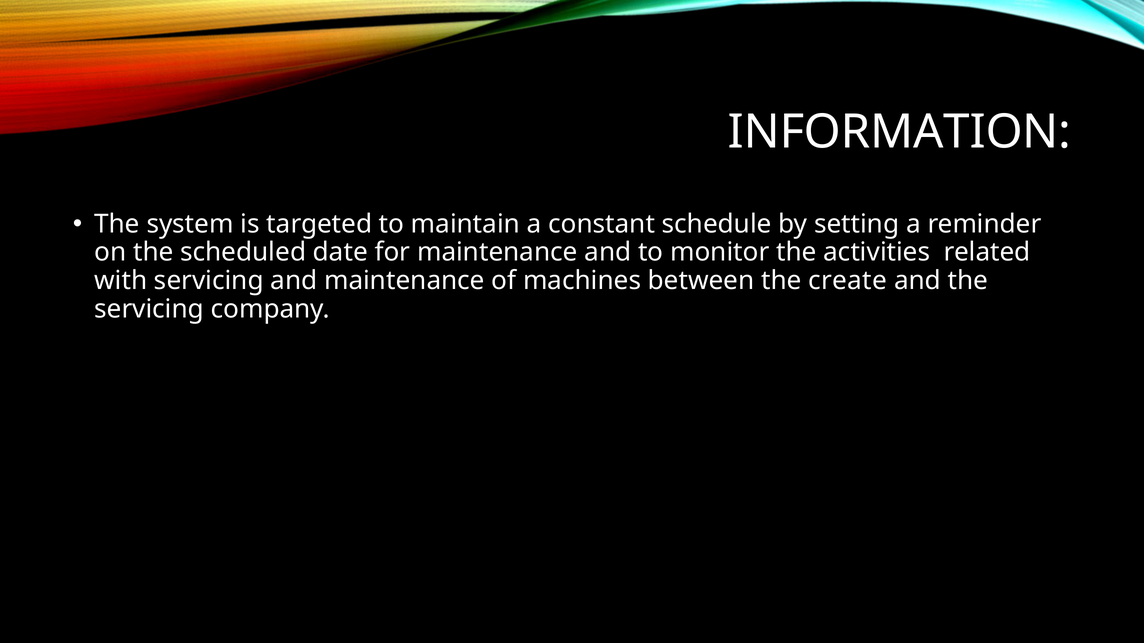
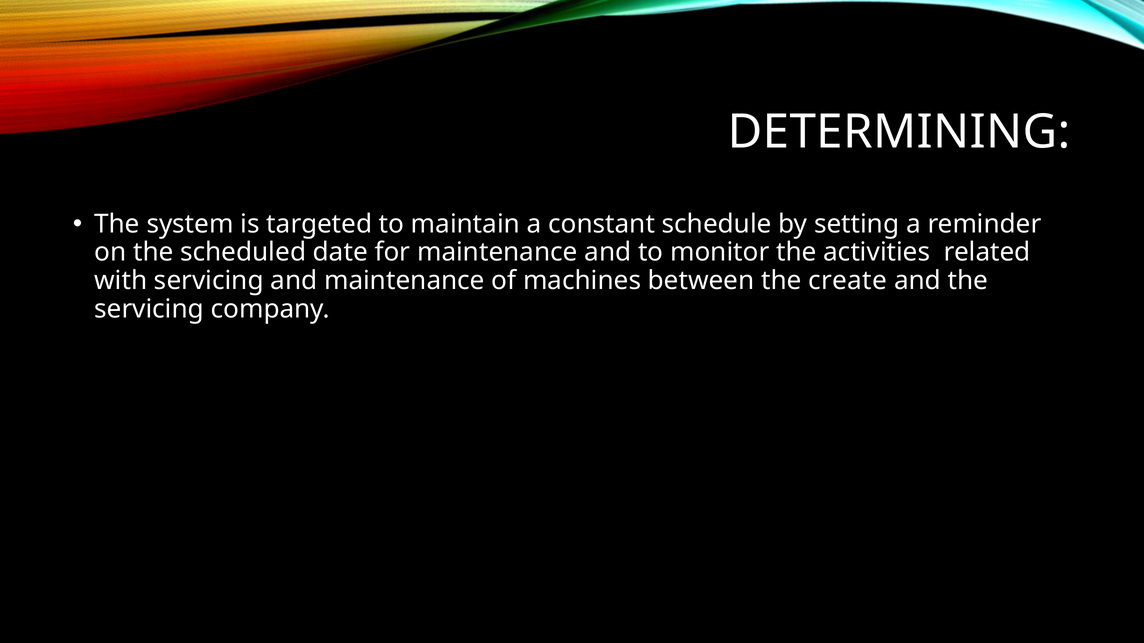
INFORMATION: INFORMATION -> DETERMINING
